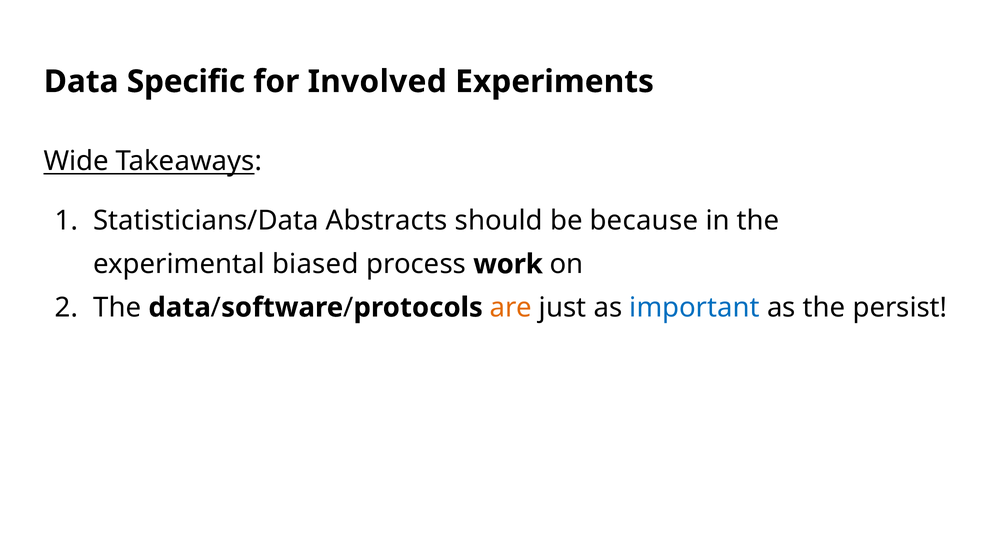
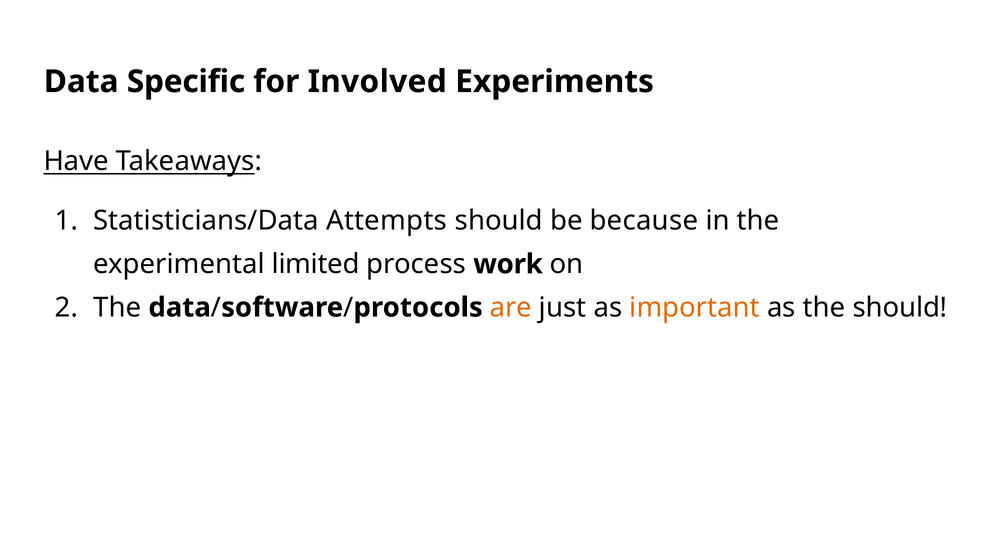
Wide: Wide -> Have
Abstracts: Abstracts -> Attempts
biased: biased -> limited
important colour: blue -> orange
the persist: persist -> should
